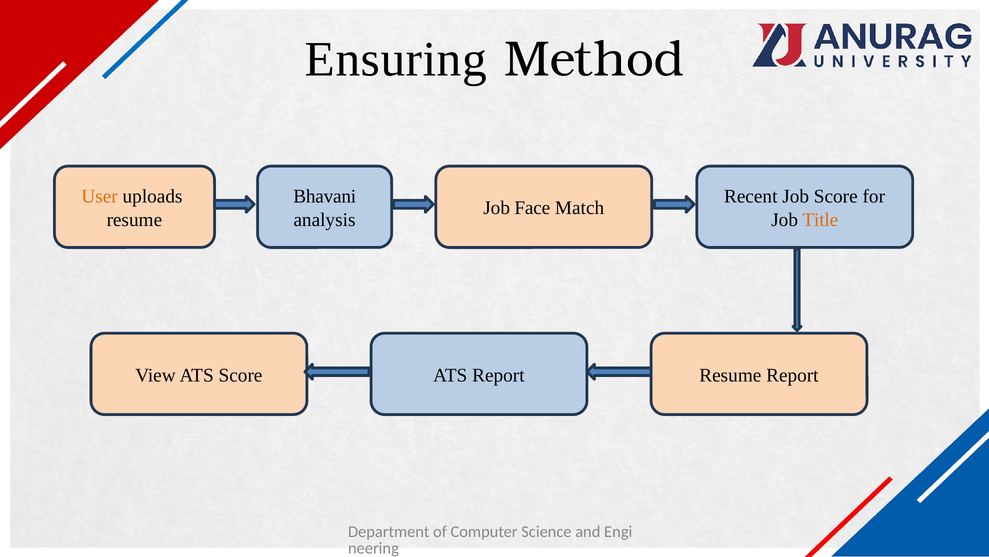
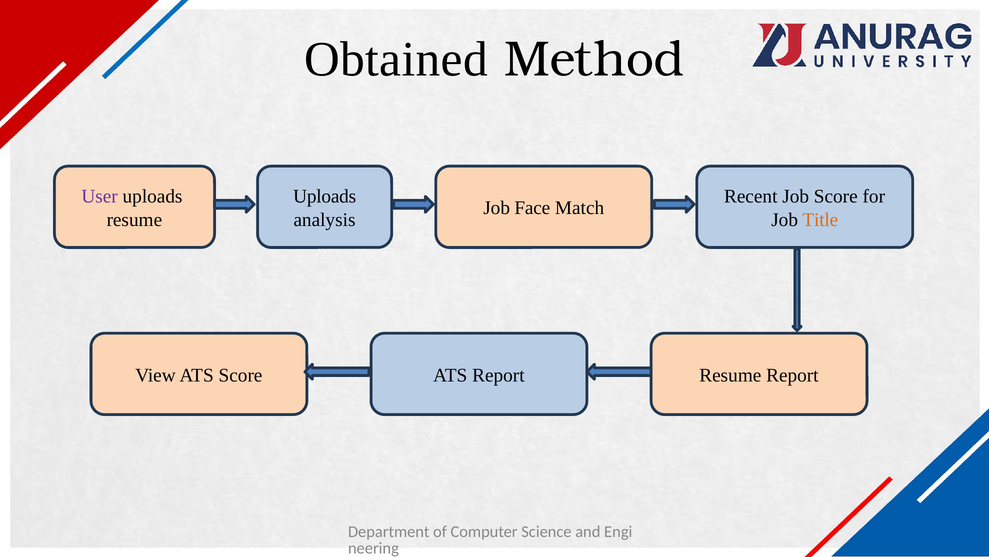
Ensuring: Ensuring -> Obtained
User colour: orange -> purple
Bhavani at (325, 196): Bhavani -> Uploads
